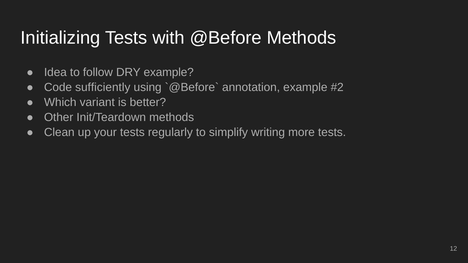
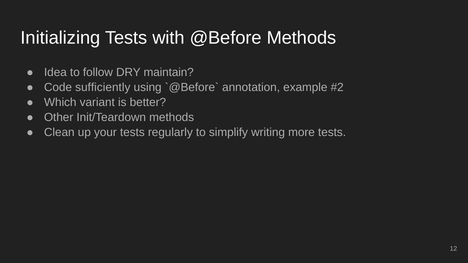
DRY example: example -> maintain
